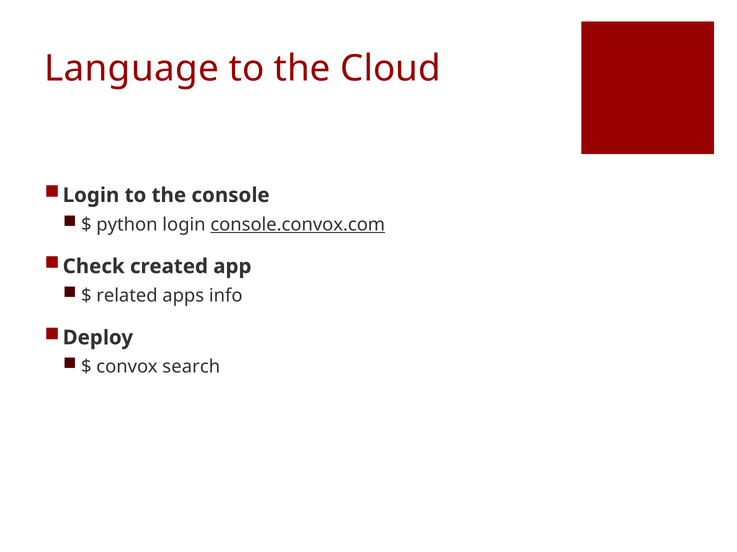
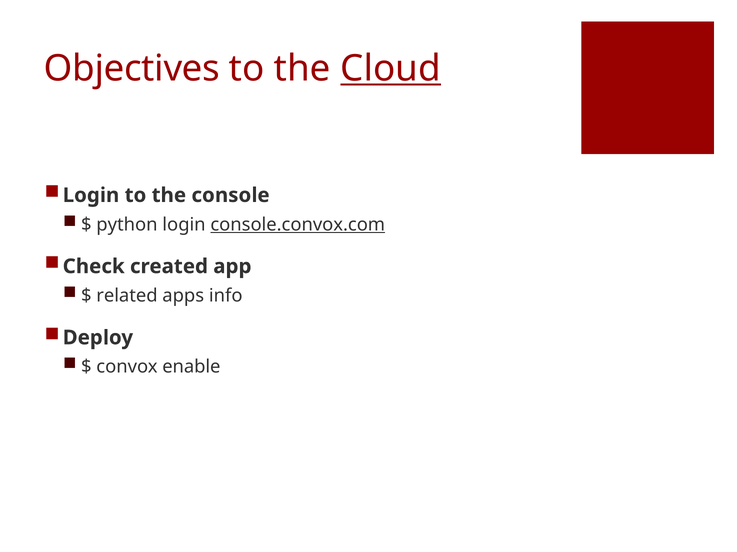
Language: Language -> Objectives
Cloud underline: none -> present
search: search -> enable
